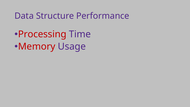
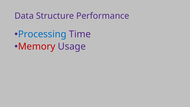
Processing colour: red -> blue
